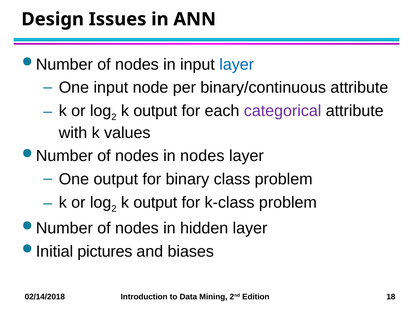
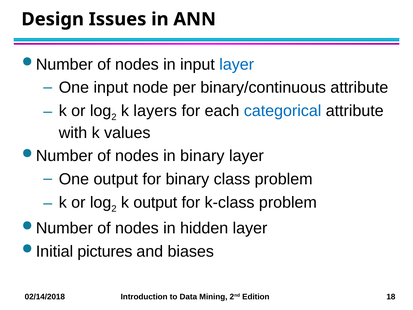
output at (155, 111): output -> layers
categorical colour: purple -> blue
in nodes: nodes -> binary
